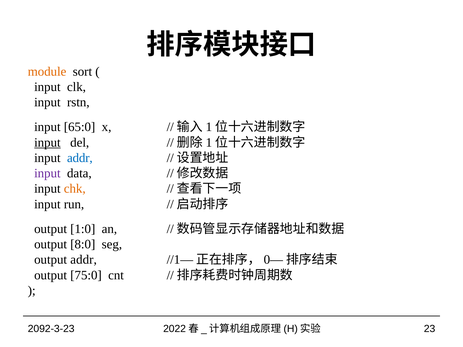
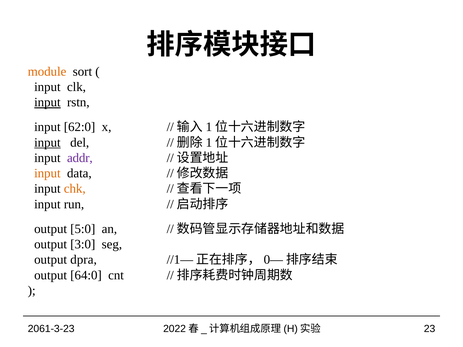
input at (47, 102) underline: none -> present
65:0: 65:0 -> 62:0
addr at (80, 158) colour: blue -> purple
input at (47, 173) colour: purple -> orange
1:0: 1:0 -> 5:0
8:0: 8:0 -> 3:0
output addr: addr -> dpra
75:0: 75:0 -> 64:0
2092-3-23: 2092-3-23 -> 2061-3-23
